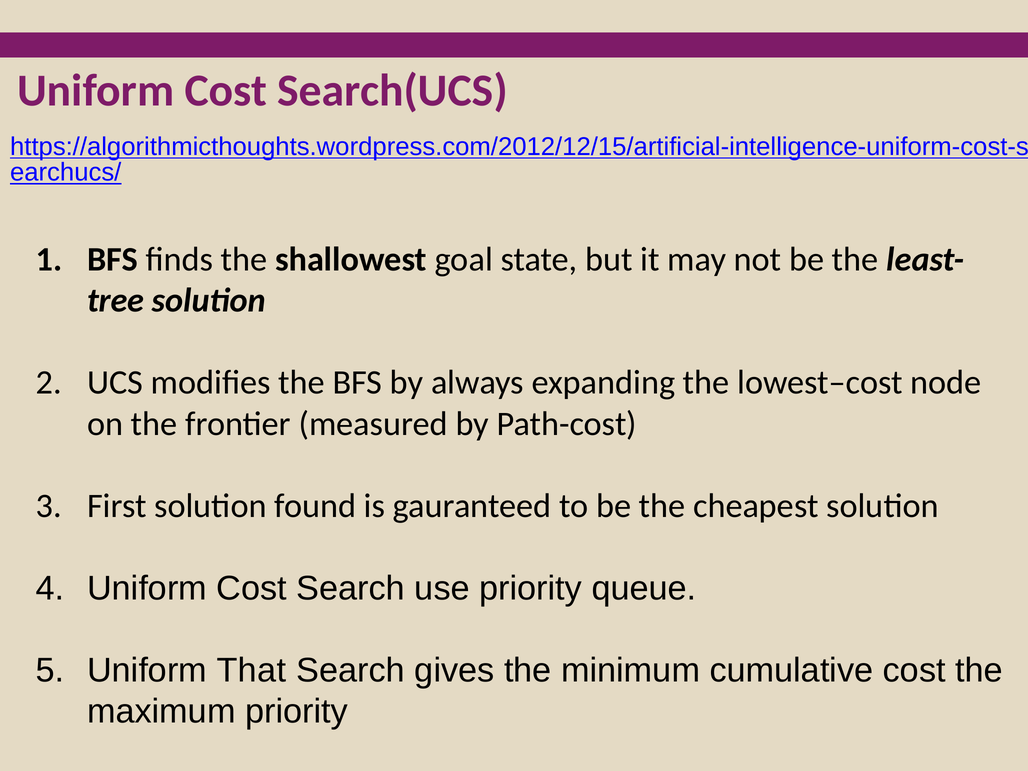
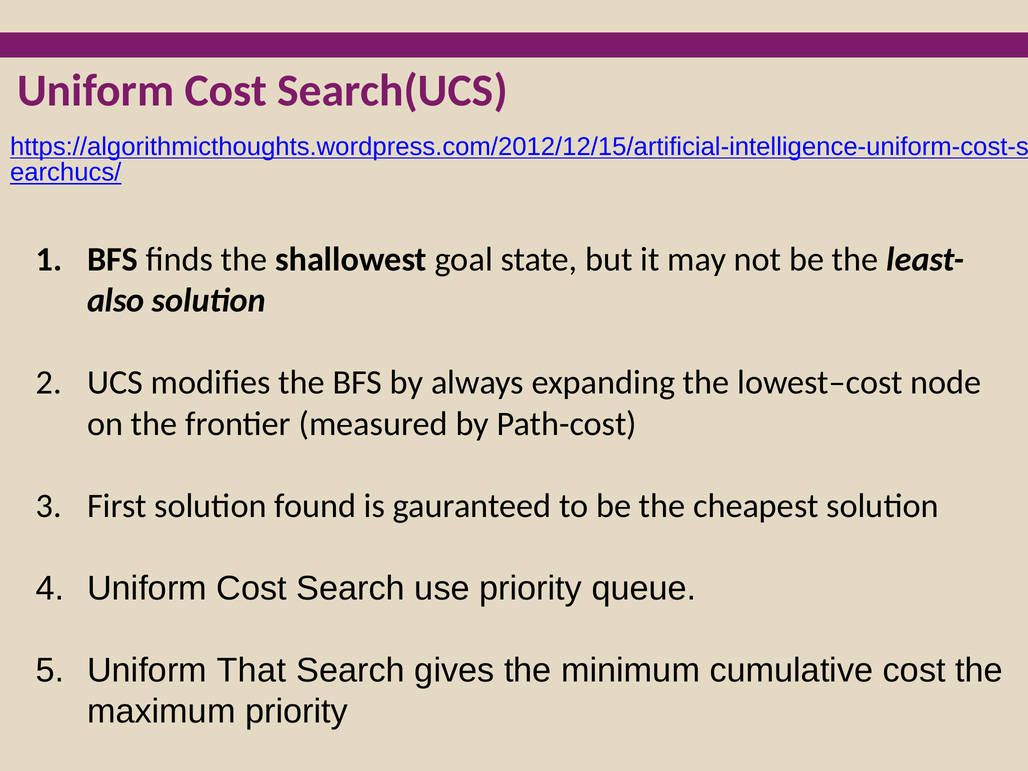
tree: tree -> also
